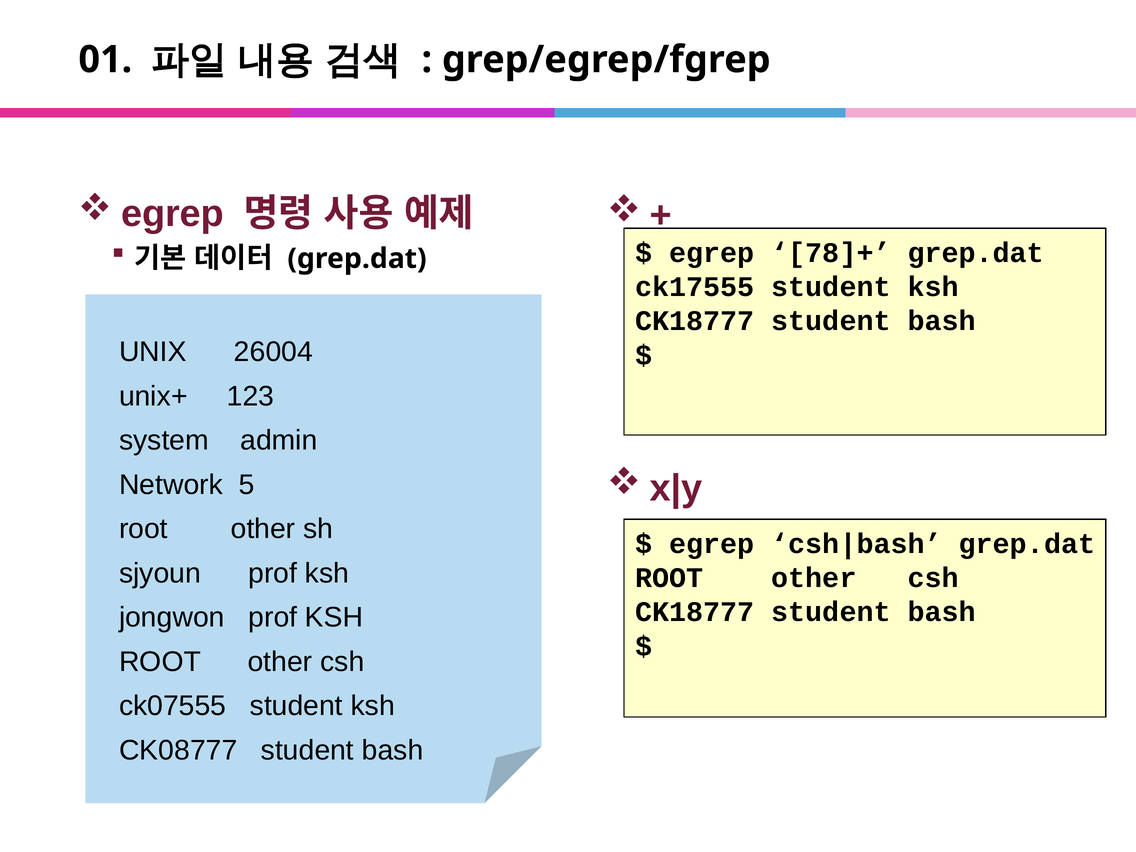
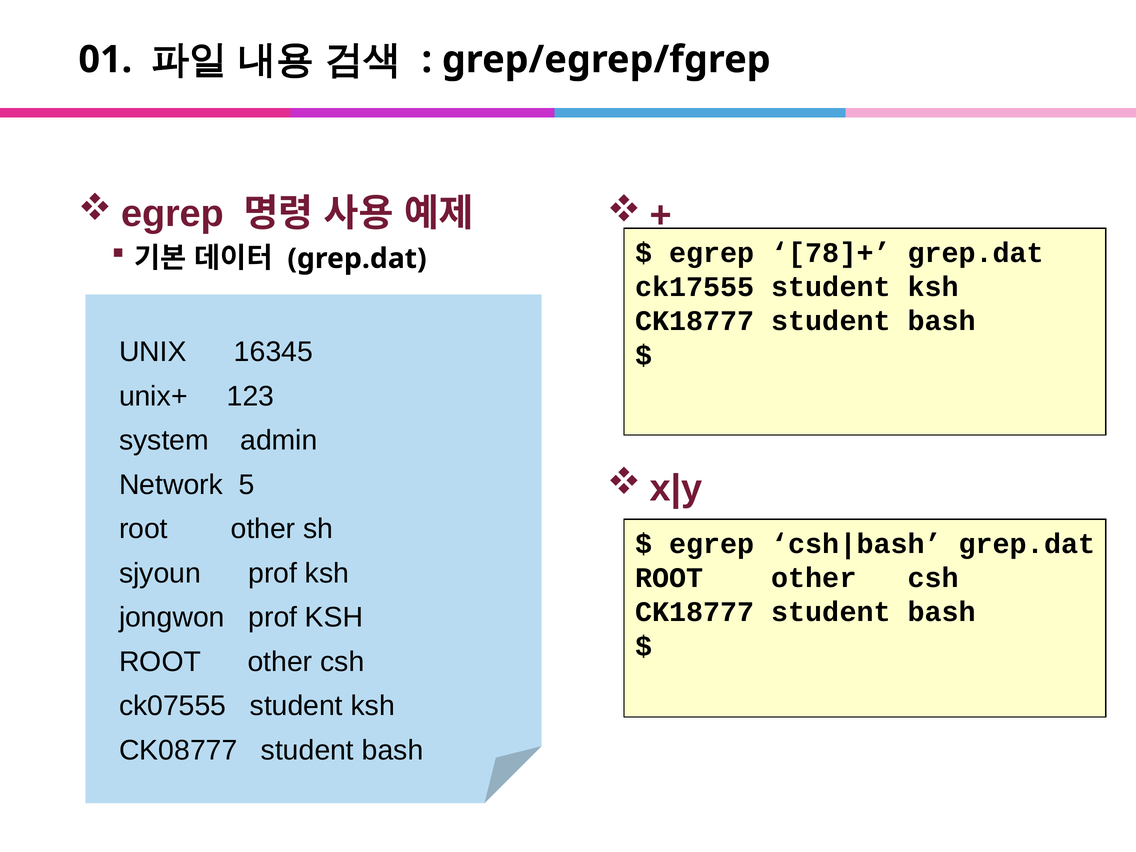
26004: 26004 -> 16345
